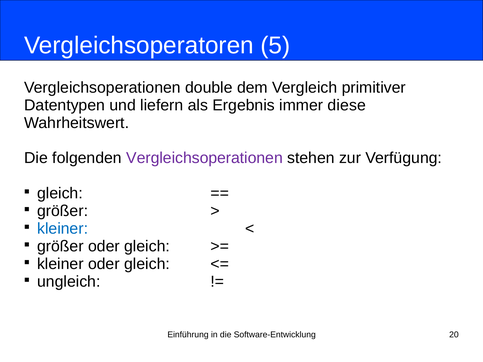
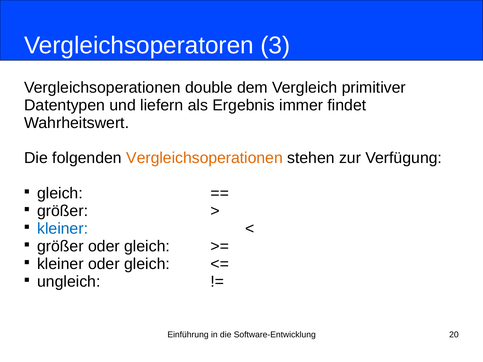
5: 5 -> 3
diese: diese -> findet
Vergleichsoperationen at (205, 158) colour: purple -> orange
